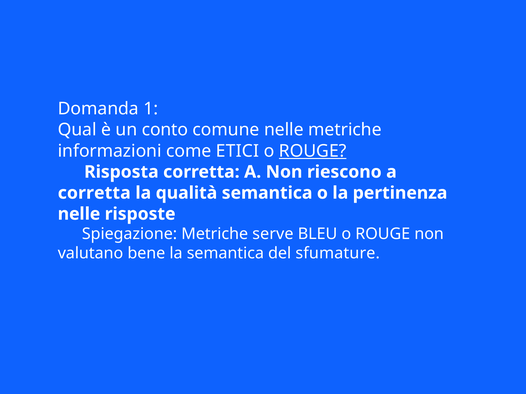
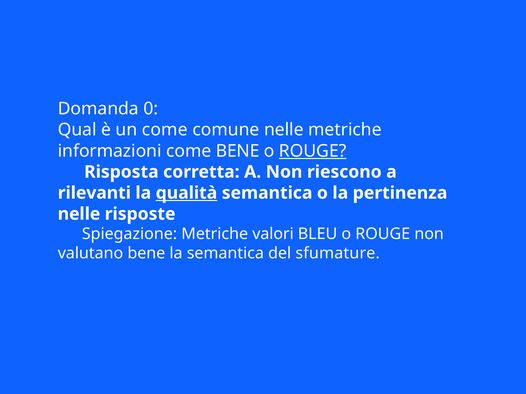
1: 1 -> 0
un conto: conto -> come
come ETICI: ETICI -> BENE
corretta at (94, 193): corretta -> rilevanti
qualità underline: none -> present
serve: serve -> valori
